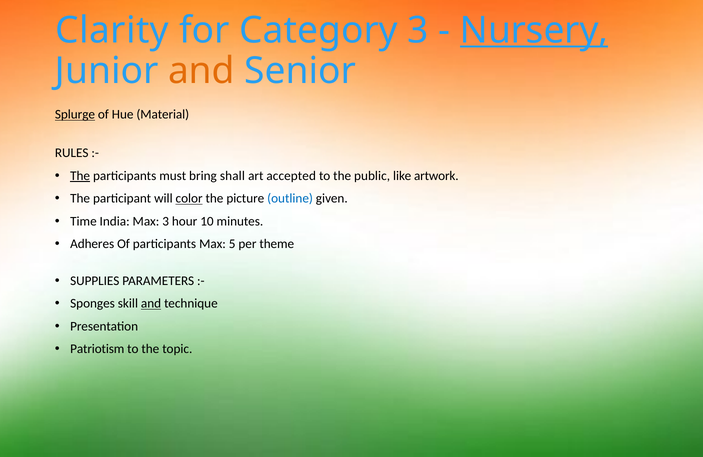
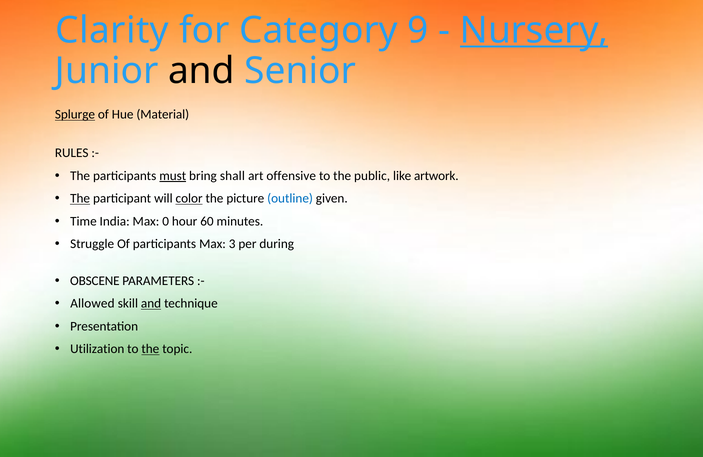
Category 3: 3 -> 9
and at (201, 71) colour: orange -> black
The at (80, 176) underline: present -> none
must underline: none -> present
accepted: accepted -> offensive
The at (80, 198) underline: none -> present
Max 3: 3 -> 0
10: 10 -> 60
Adheres: Adheres -> Struggle
5: 5 -> 3
theme: theme -> during
SUPPLIES: SUPPLIES -> OBSCENE
Sponges: Sponges -> Allowed
Patriotism: Patriotism -> Utilization
the at (150, 349) underline: none -> present
